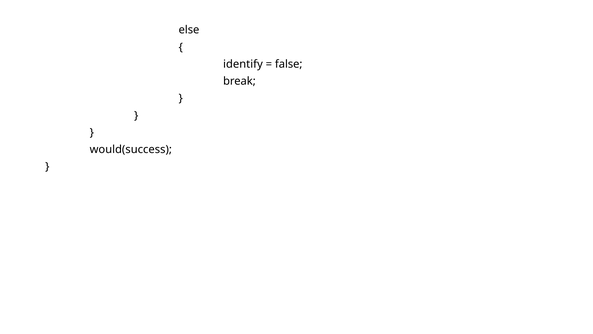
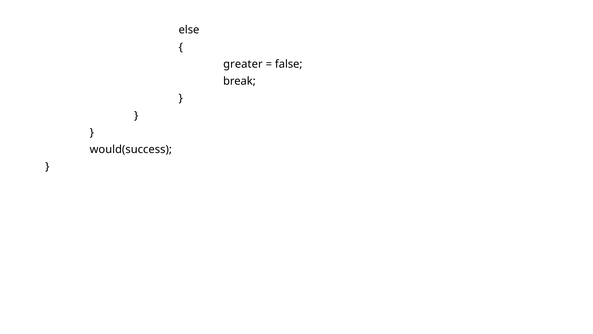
identify: identify -> greater
